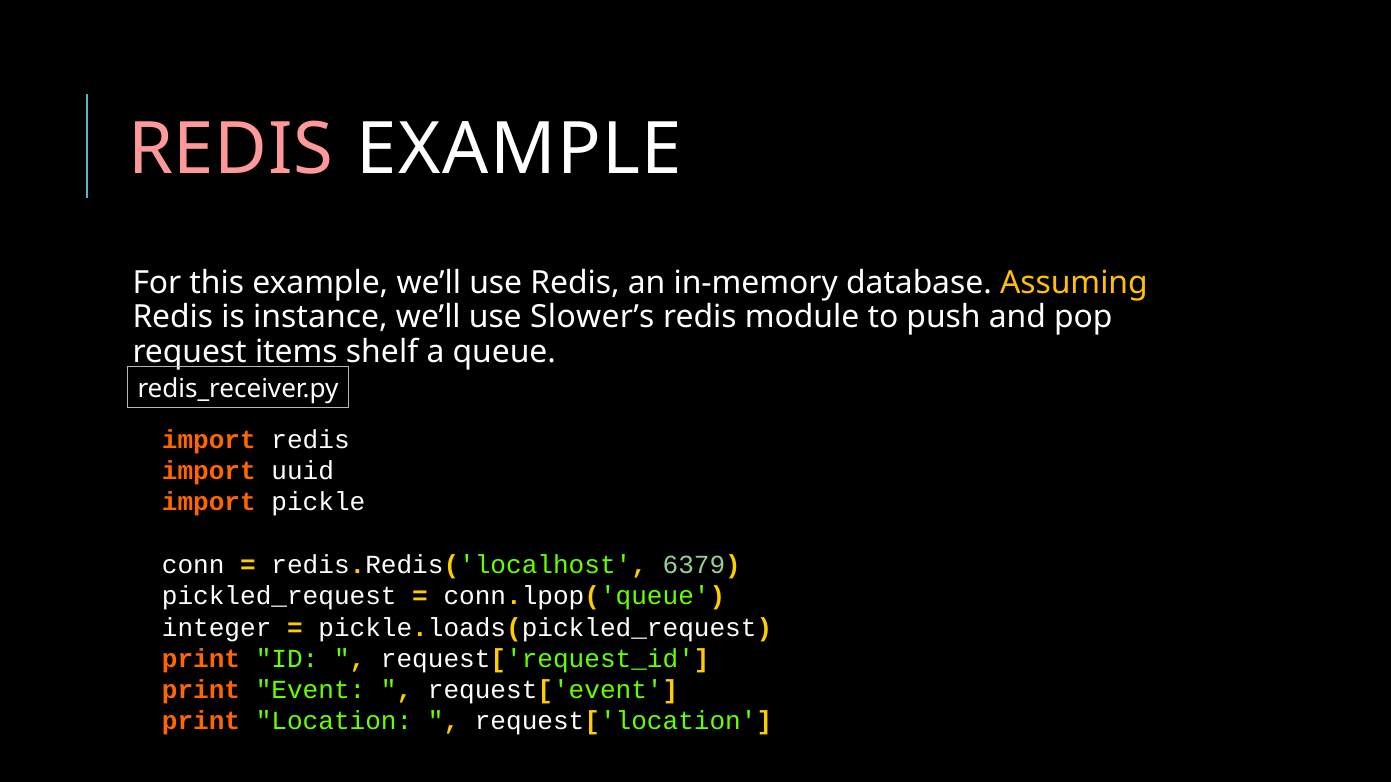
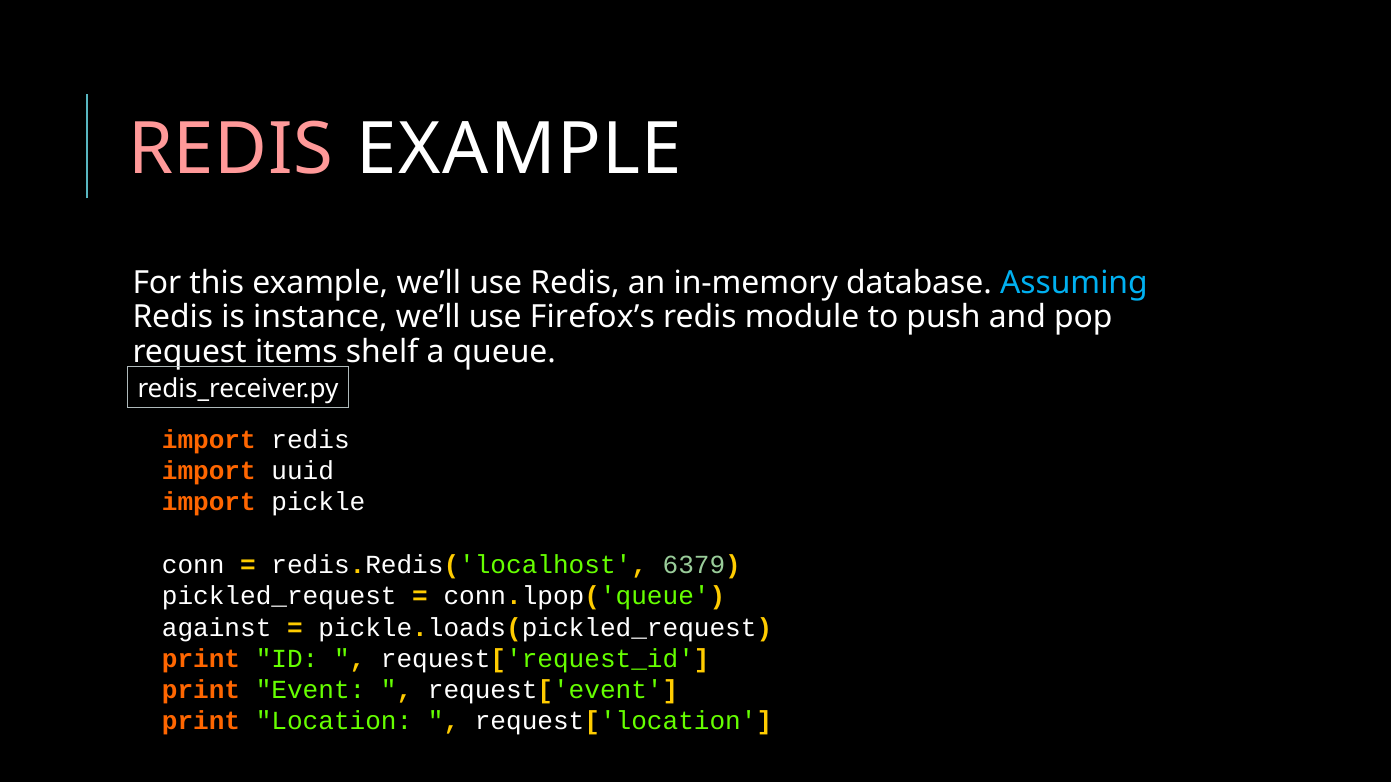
Assuming colour: yellow -> light blue
Slower’s: Slower’s -> Firefox’s
integer: integer -> against
